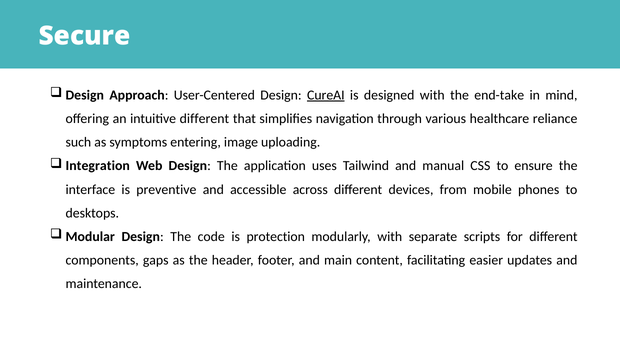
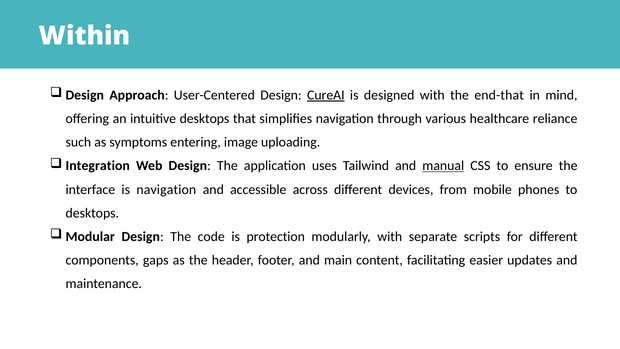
Secure: Secure -> Within
end-take: end-take -> end-that
intuitive different: different -> desktops
manual underline: none -> present
is preventive: preventive -> navigation
